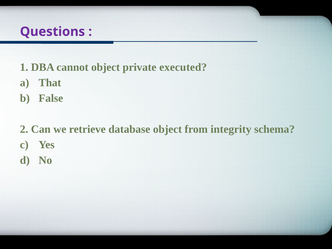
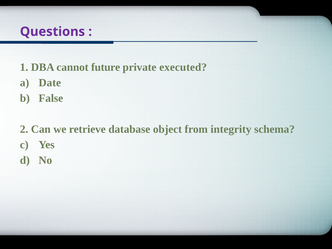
cannot object: object -> future
That: That -> Date
